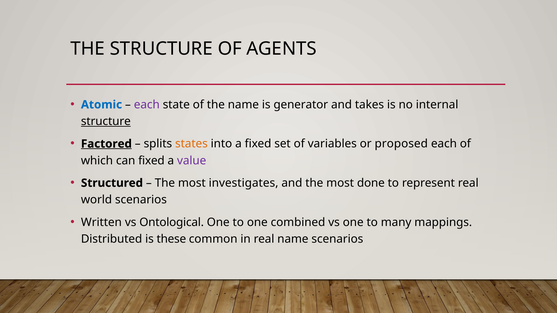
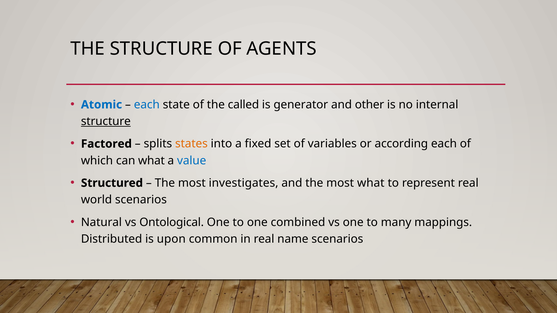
each at (147, 105) colour: purple -> blue
the name: name -> called
takes: takes -> other
Factored underline: present -> none
proposed: proposed -> according
can fixed: fixed -> what
value colour: purple -> blue
most done: done -> what
Written: Written -> Natural
these: these -> upon
